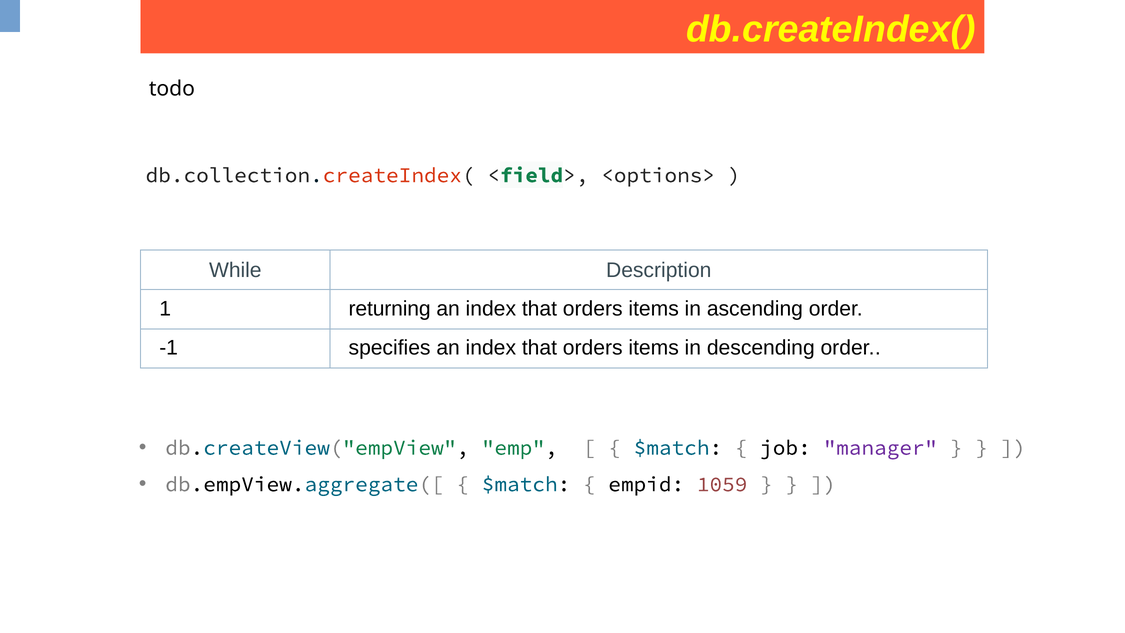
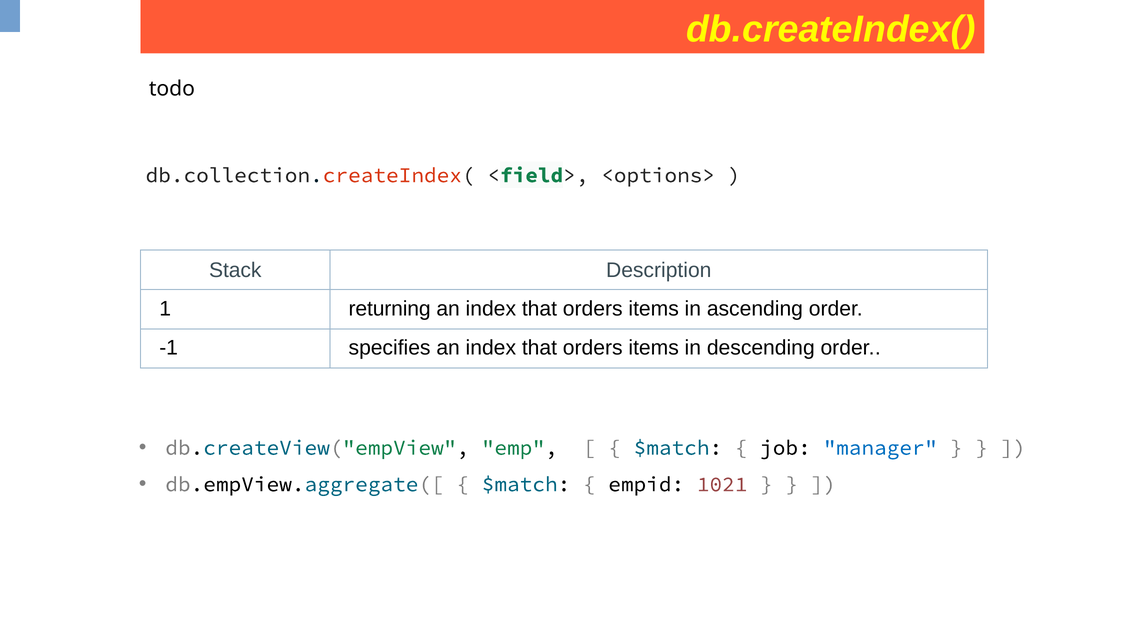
While: While -> Stack
manager colour: purple -> blue
1059: 1059 -> 1021
